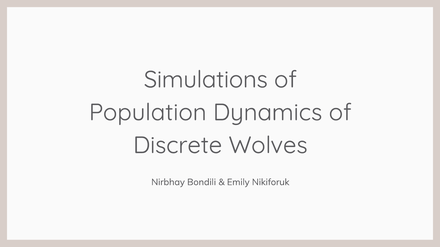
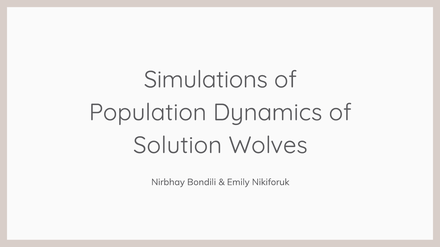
Discrete: Discrete -> Solution
